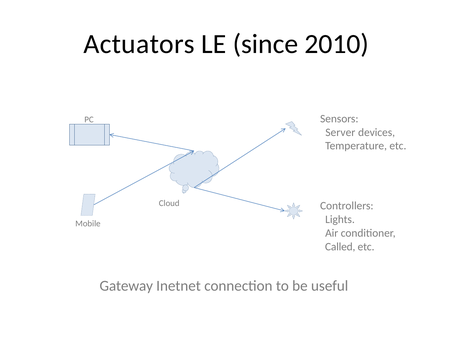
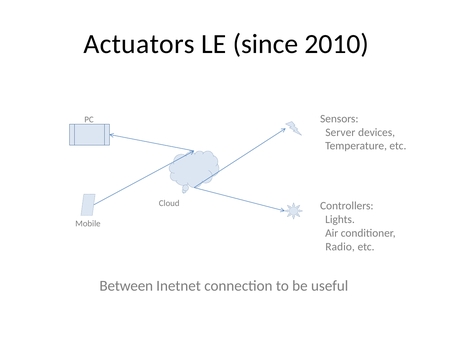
Called: Called -> Radio
Gateway: Gateway -> Between
